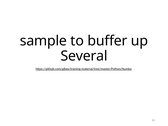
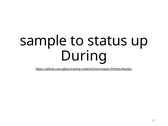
buffer: buffer -> status
Several: Several -> During
